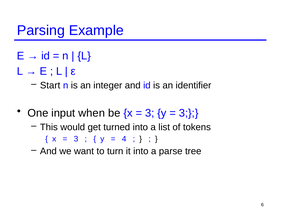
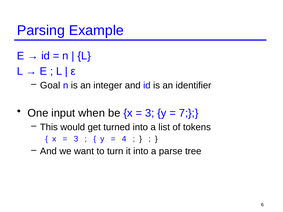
Start: Start -> Goal
3 at (189, 113): 3 -> 7
